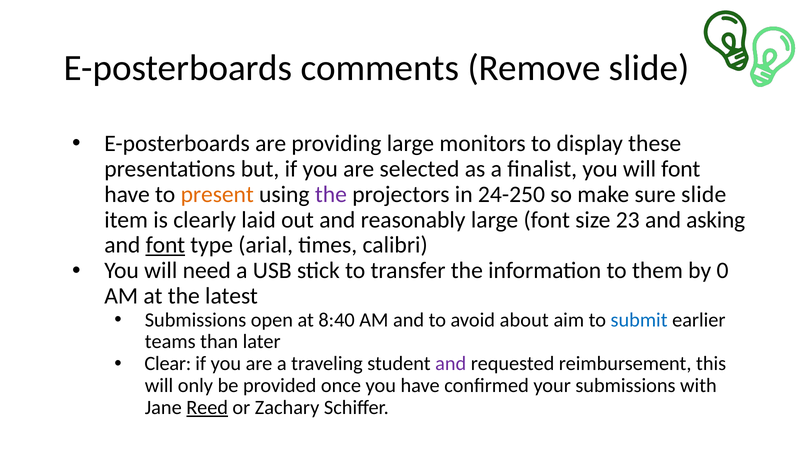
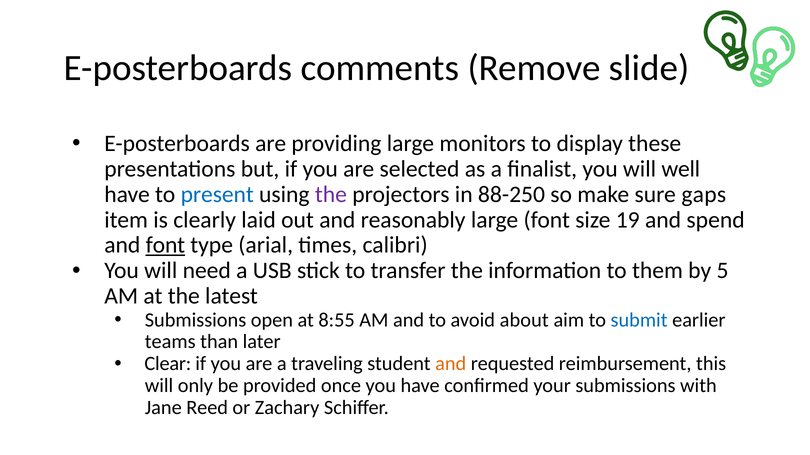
will font: font -> well
present colour: orange -> blue
24-250: 24-250 -> 88-250
sure slide: slide -> gaps
23: 23 -> 19
asking: asking -> spend
0: 0 -> 5
8:40: 8:40 -> 8:55
and at (451, 364) colour: purple -> orange
Reed underline: present -> none
